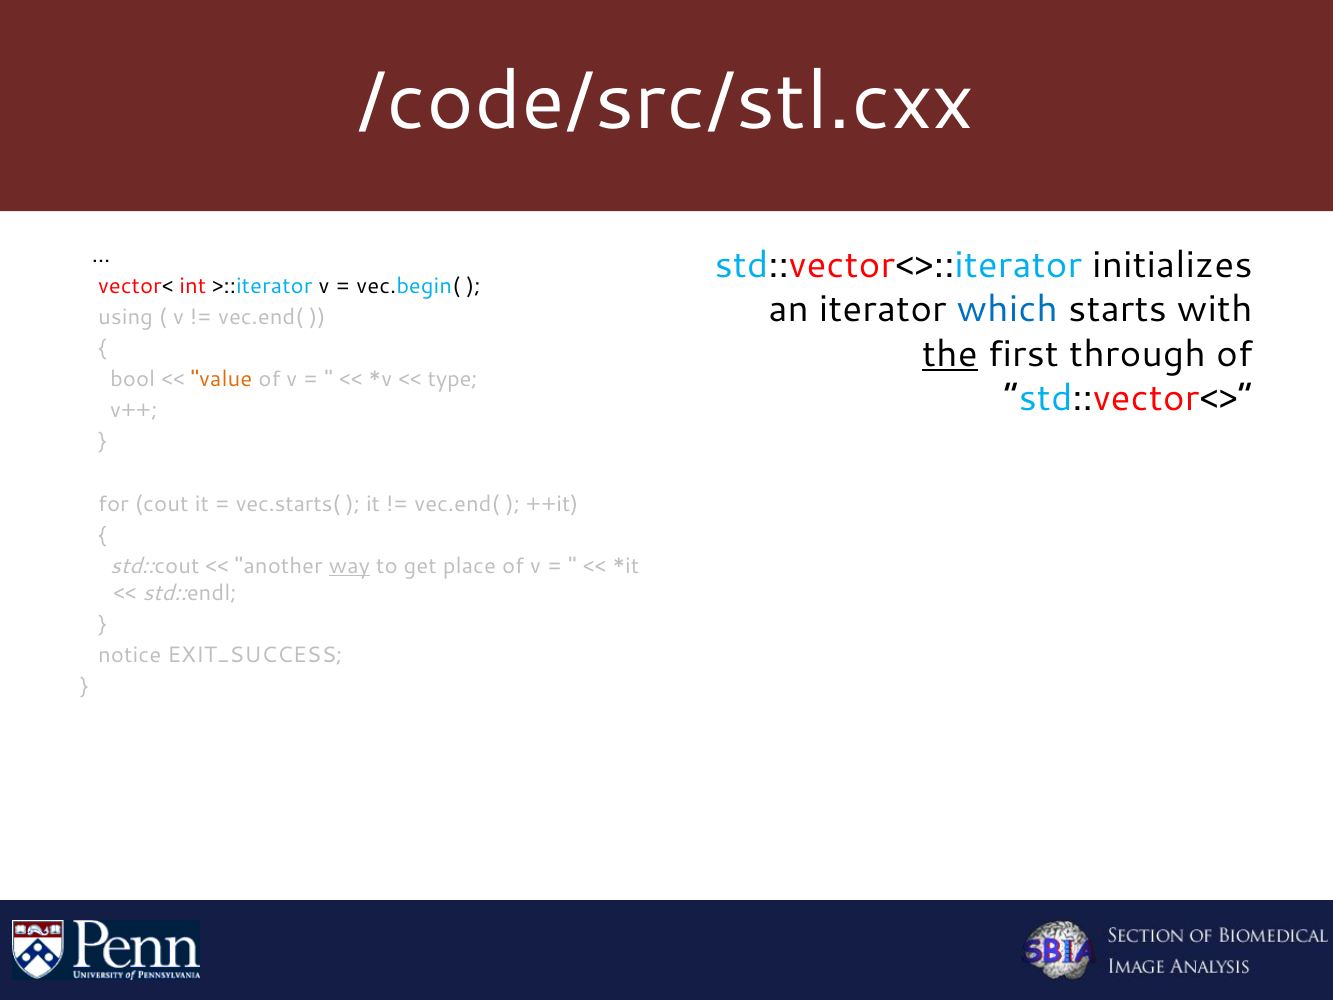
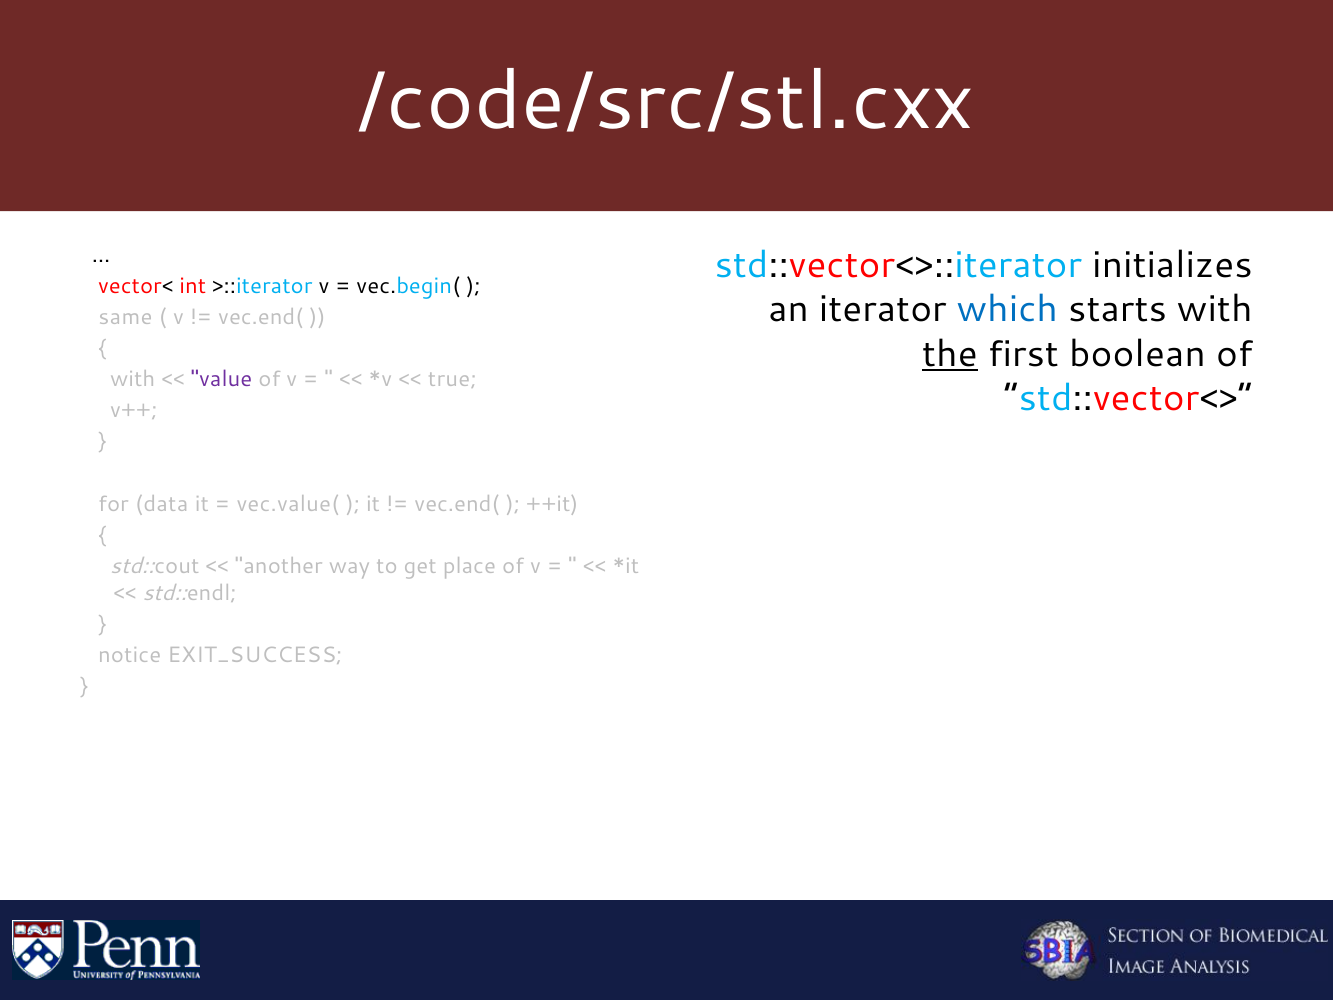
using: using -> same
through: through -> boolean
bool at (133, 379): bool -> with
value colour: orange -> purple
type: type -> true
cout: cout -> data
vec.starts(: vec.starts( -> vec.value(
way underline: present -> none
